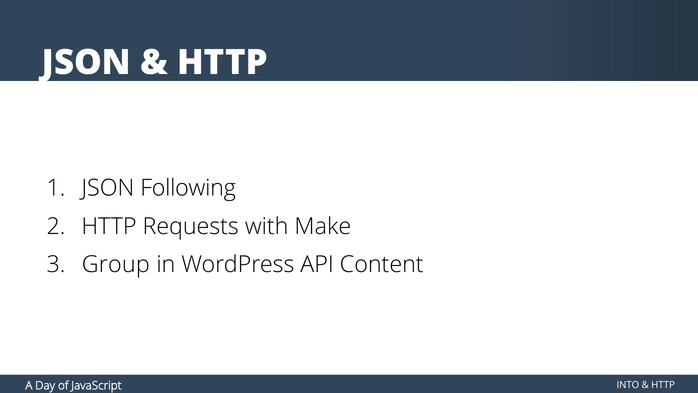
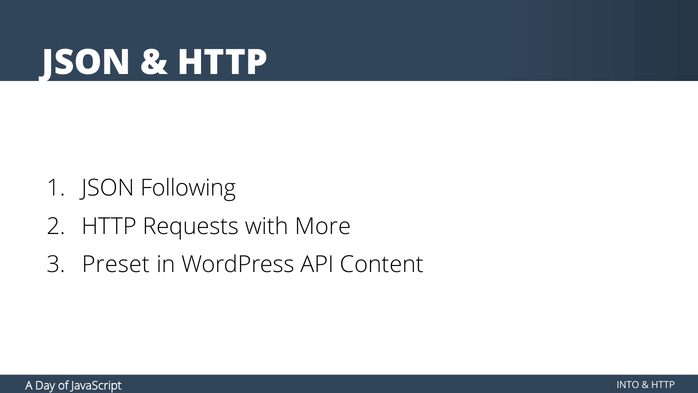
Make: Make -> More
Group: Group -> Preset
